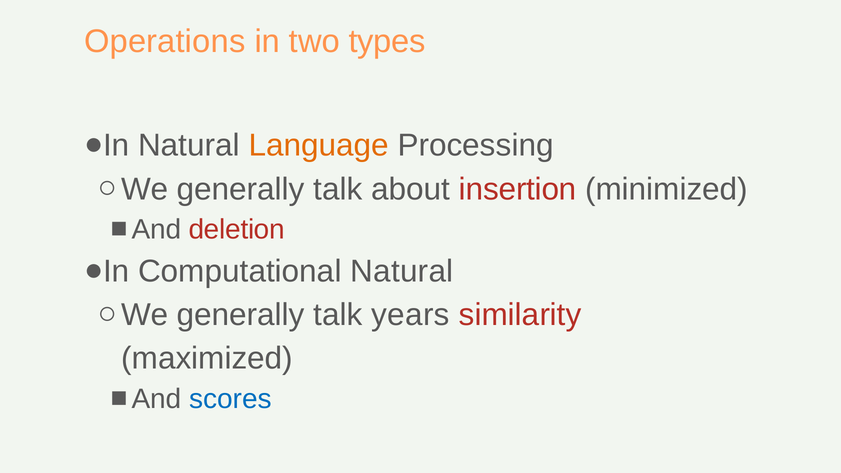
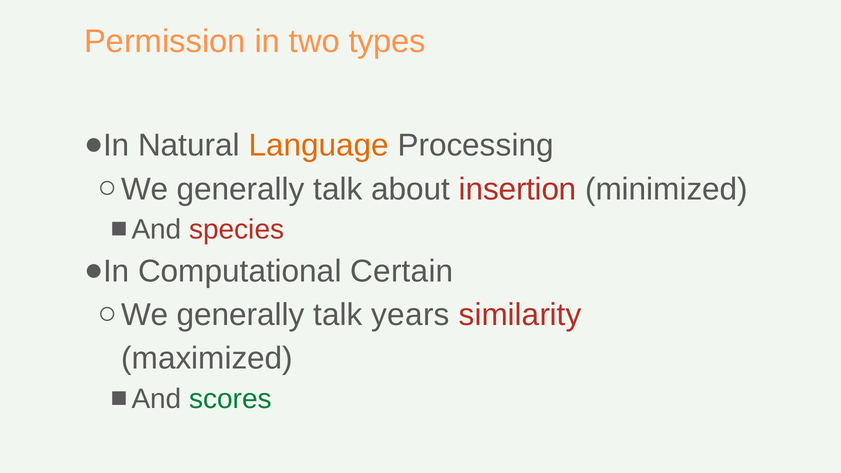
Operations: Operations -> Permission
deletion: deletion -> species
Computational Natural: Natural -> Certain
scores colour: blue -> green
